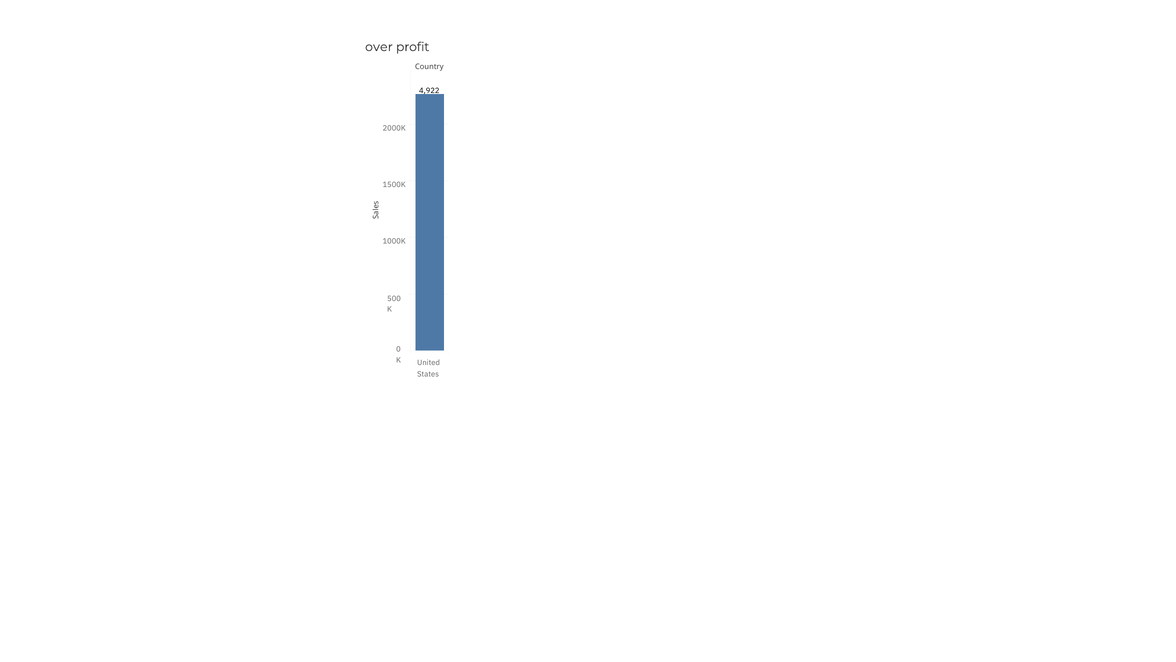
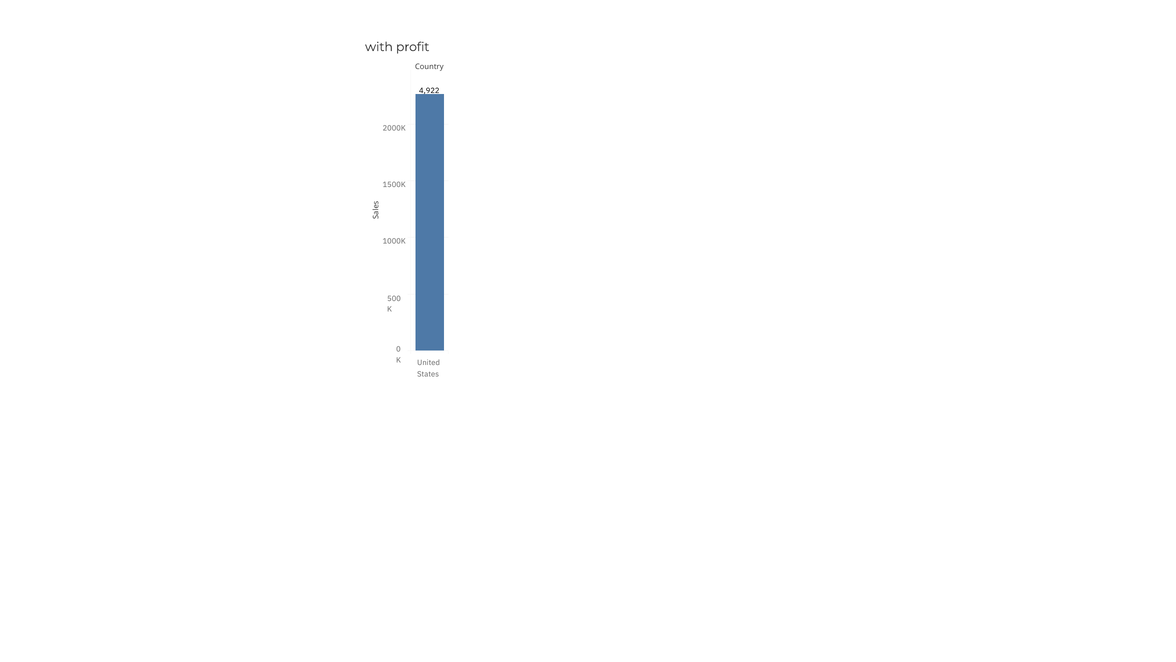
over: over -> with
